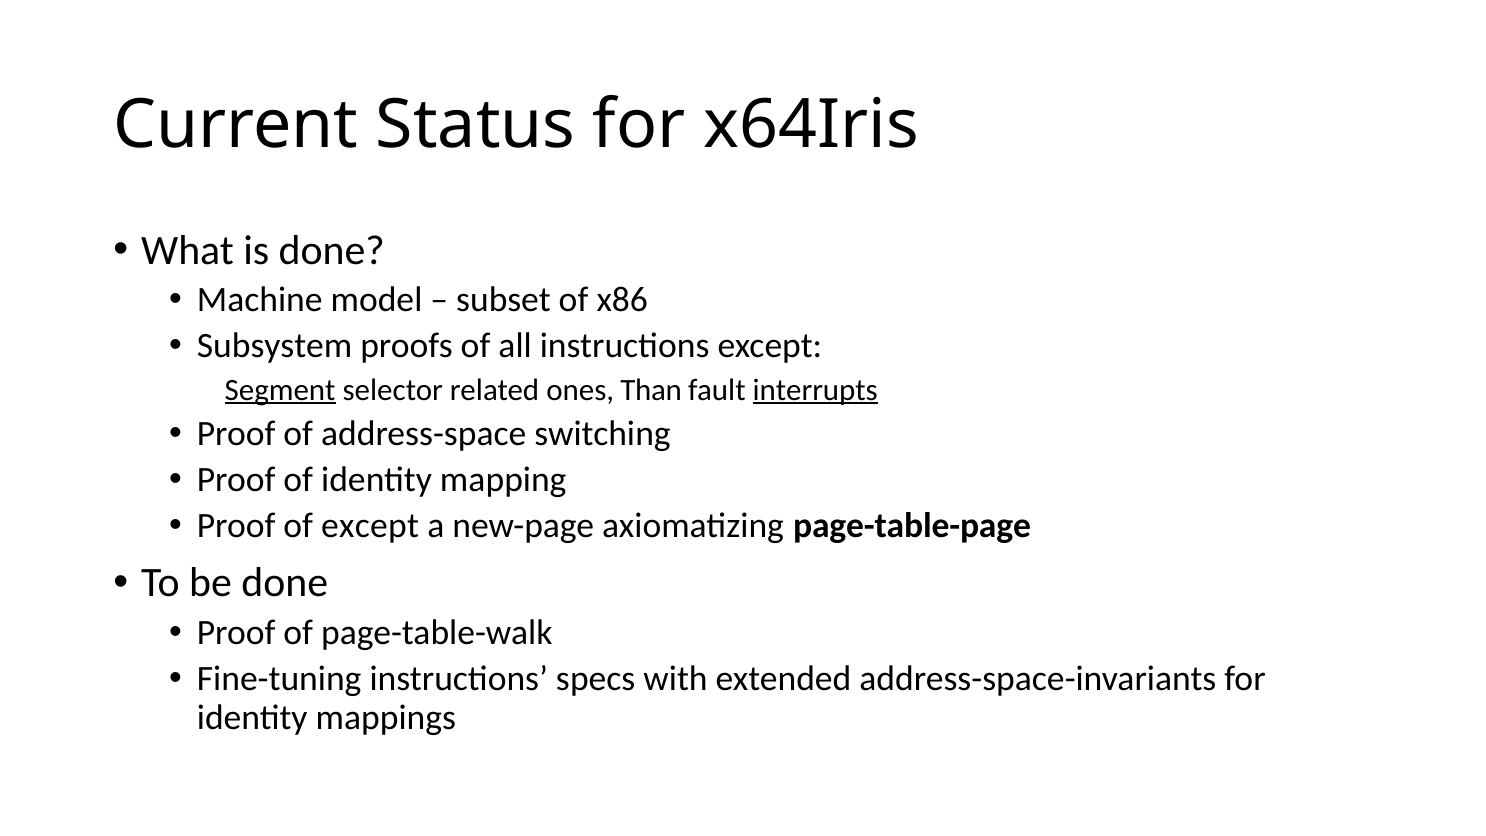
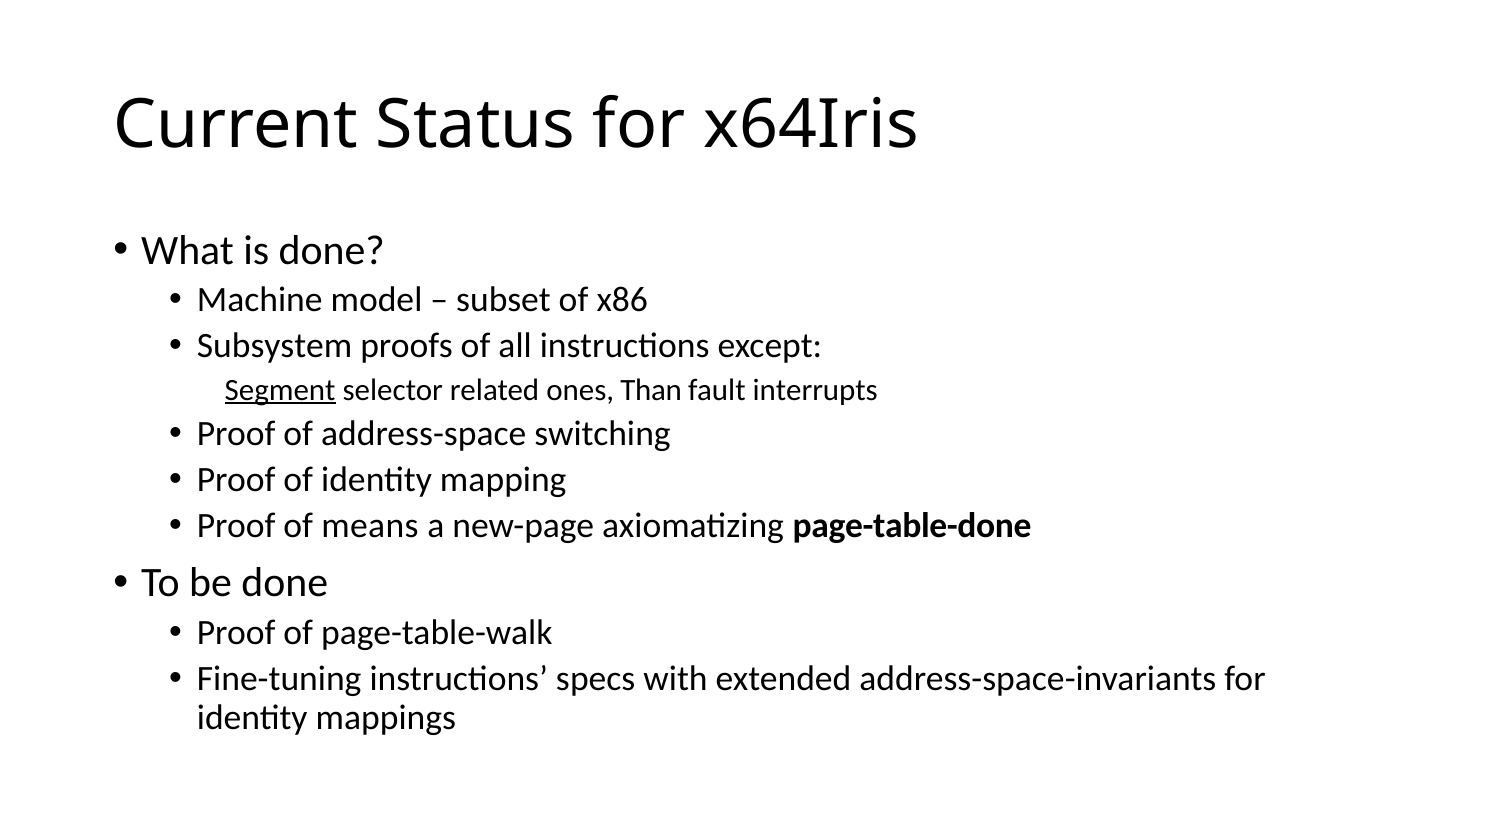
interrupts underline: present -> none
of except: except -> means
page-table-page: page-table-page -> page-table-done
